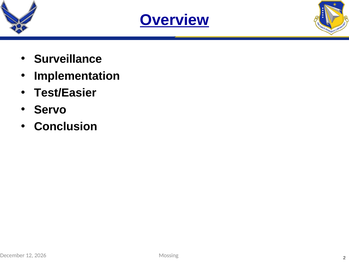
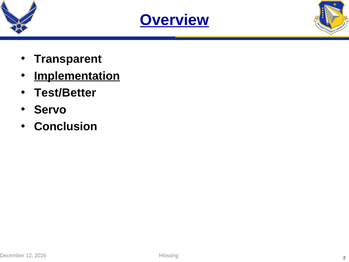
Surveillance: Surveillance -> Transparent
Implementation underline: none -> present
Test/Easier: Test/Easier -> Test/Better
